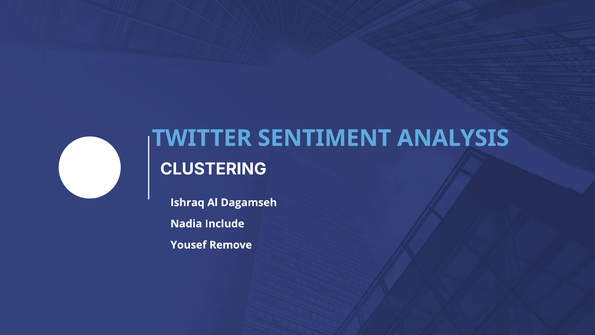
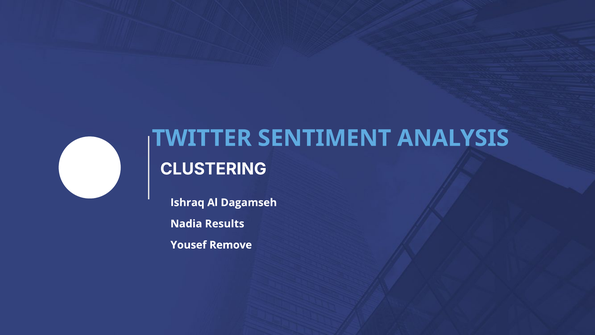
Include: Include -> Results
